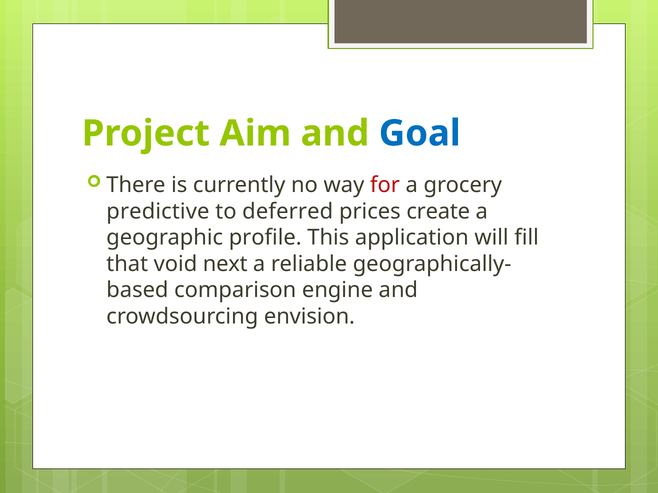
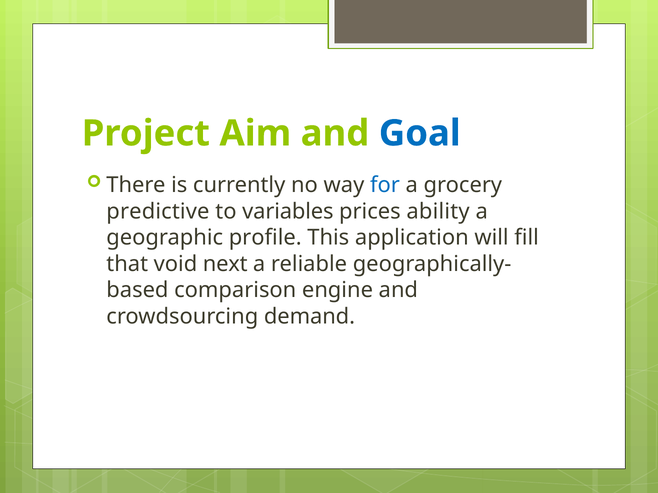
for colour: red -> blue
deferred: deferred -> variables
create: create -> ability
envision: envision -> demand
